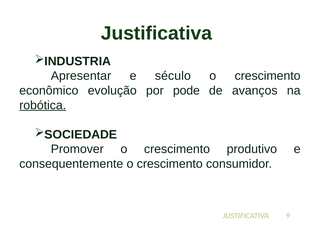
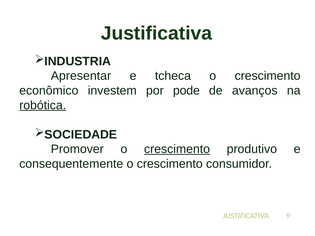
século: século -> tcheca
evolução: evolução -> investem
crescimento at (177, 149) underline: none -> present
